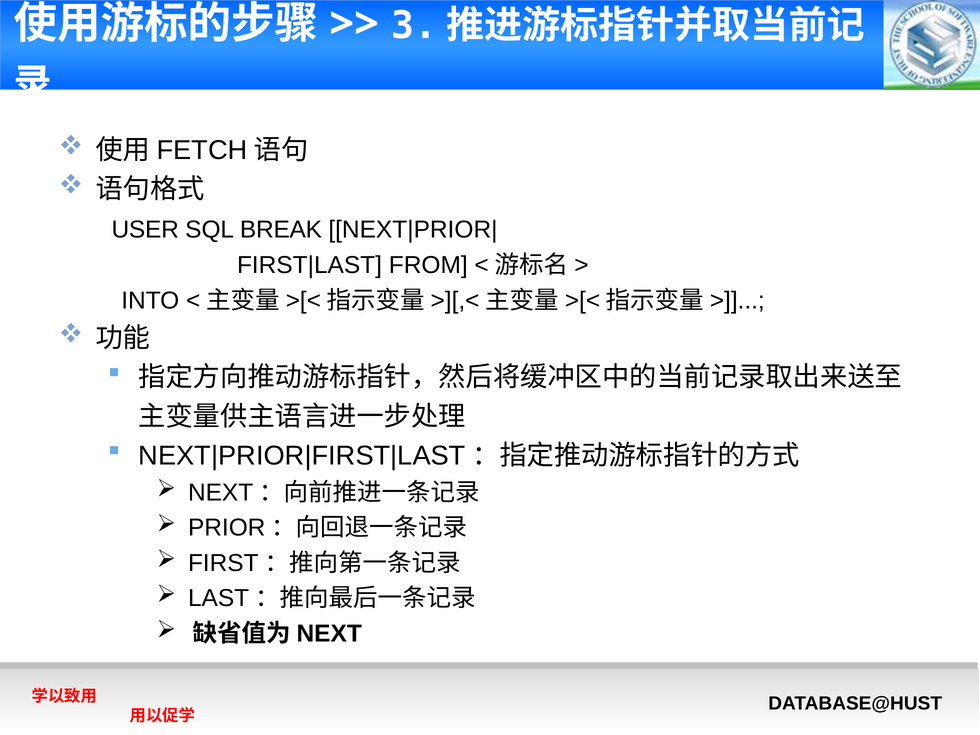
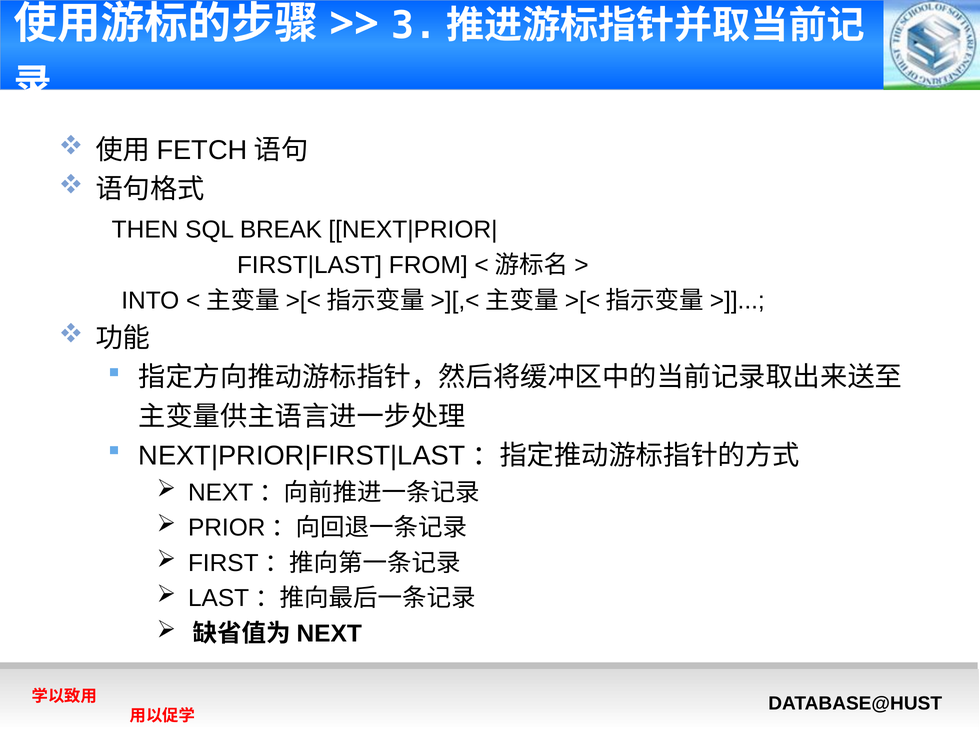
USER: USER -> THEN
